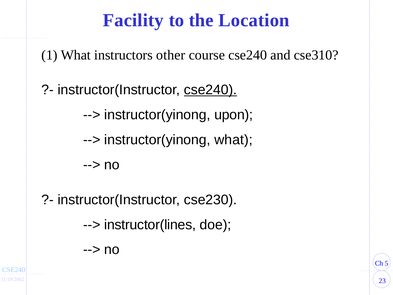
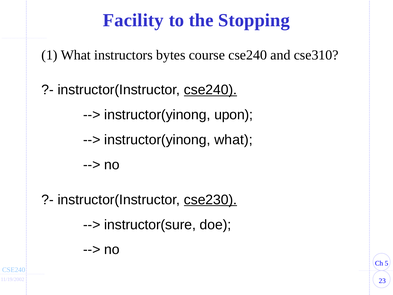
Location: Location -> Stopping
other: other -> bytes
cse230 underline: none -> present
instructor(lines: instructor(lines -> instructor(sure
